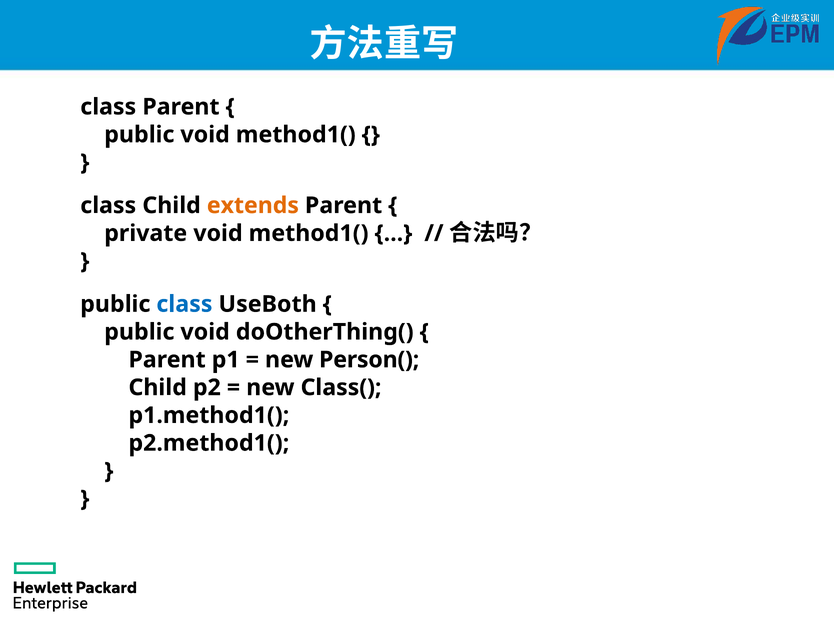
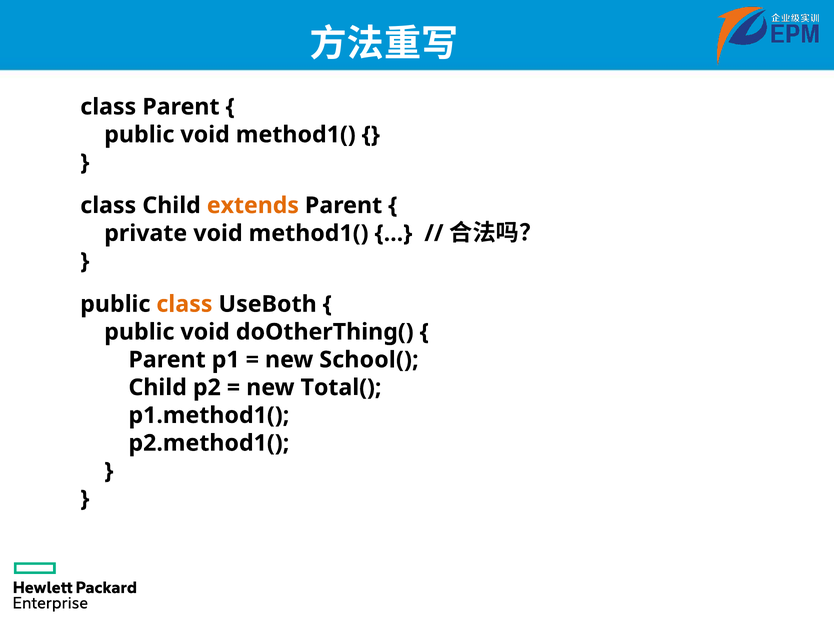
class at (184, 304) colour: blue -> orange
Person(: Person( -> School(
Class(: Class( -> Total(
